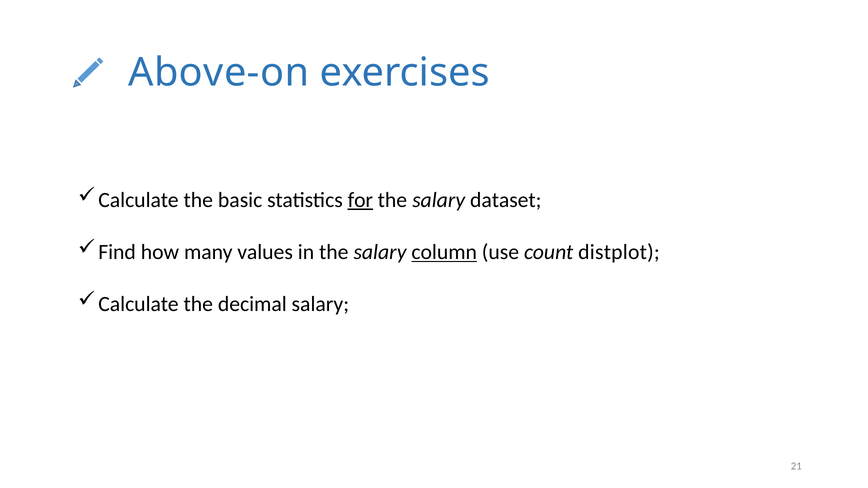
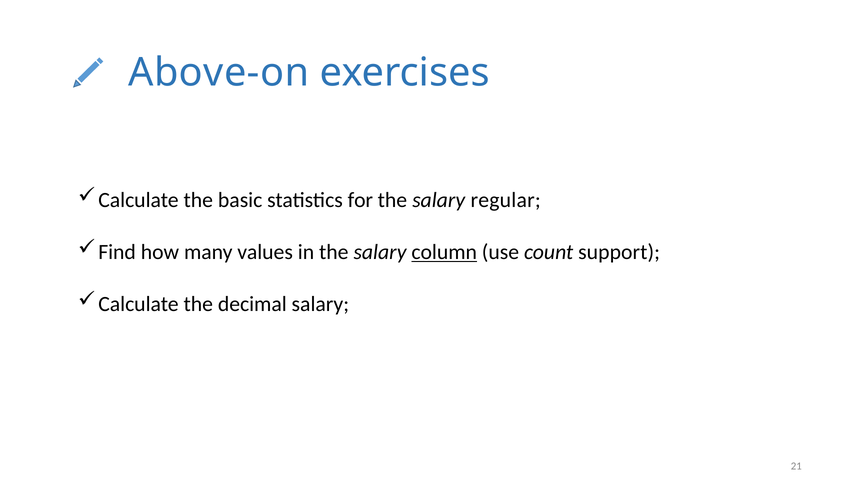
for underline: present -> none
dataset: dataset -> regular
distplot: distplot -> support
